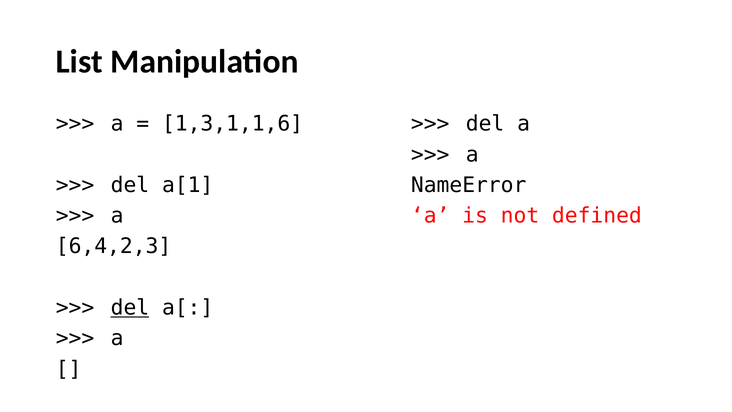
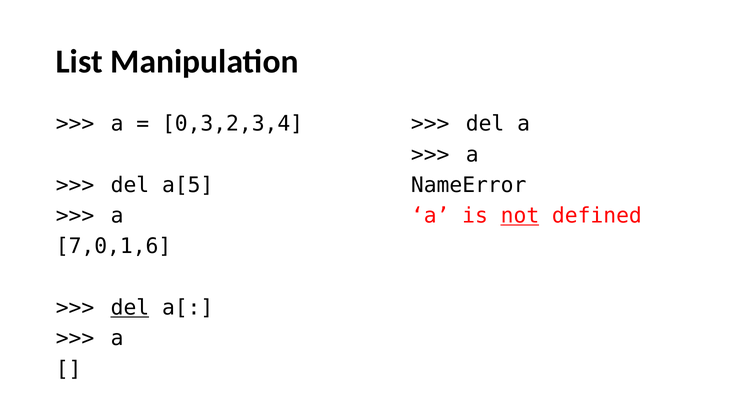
1,3,1,1,6: 1,3,1,1,6 -> 0,3,2,3,4
a[1: a[1 -> a[5
not underline: none -> present
6,4,2,3: 6,4,2,3 -> 7,0,1,6
